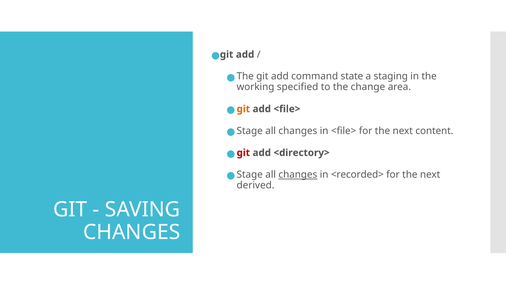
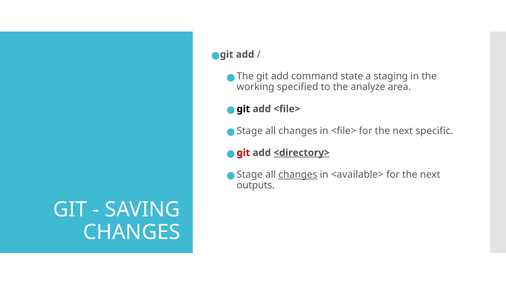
change: change -> analyze
git at (243, 109) colour: orange -> black
content: content -> specific
<directory> underline: none -> present
<recorded>: <recorded> -> <available>
derived: derived -> outputs
